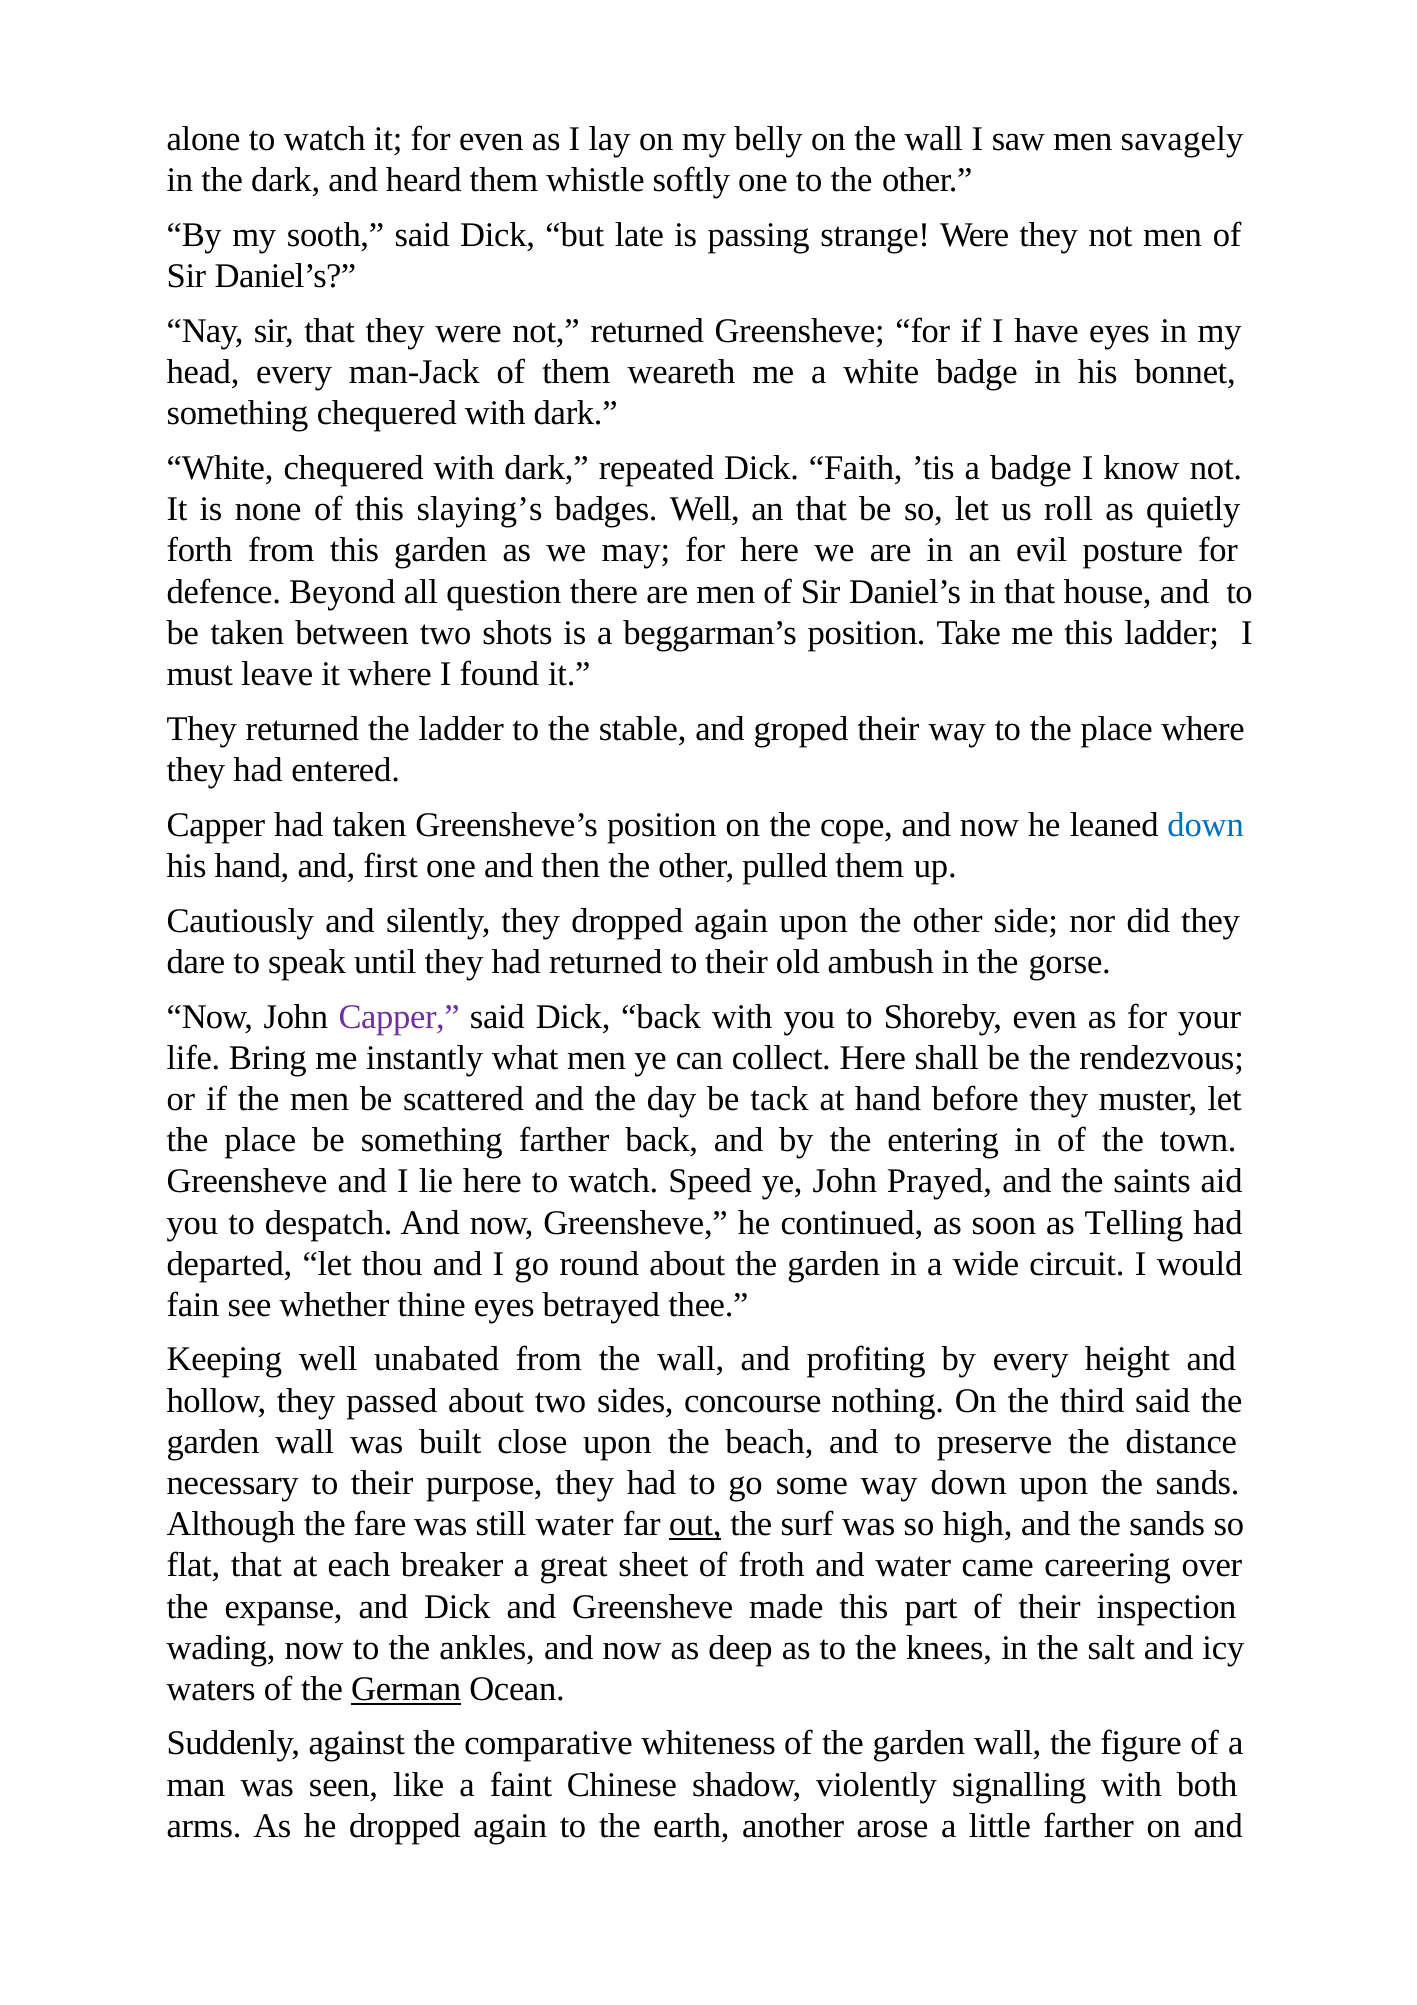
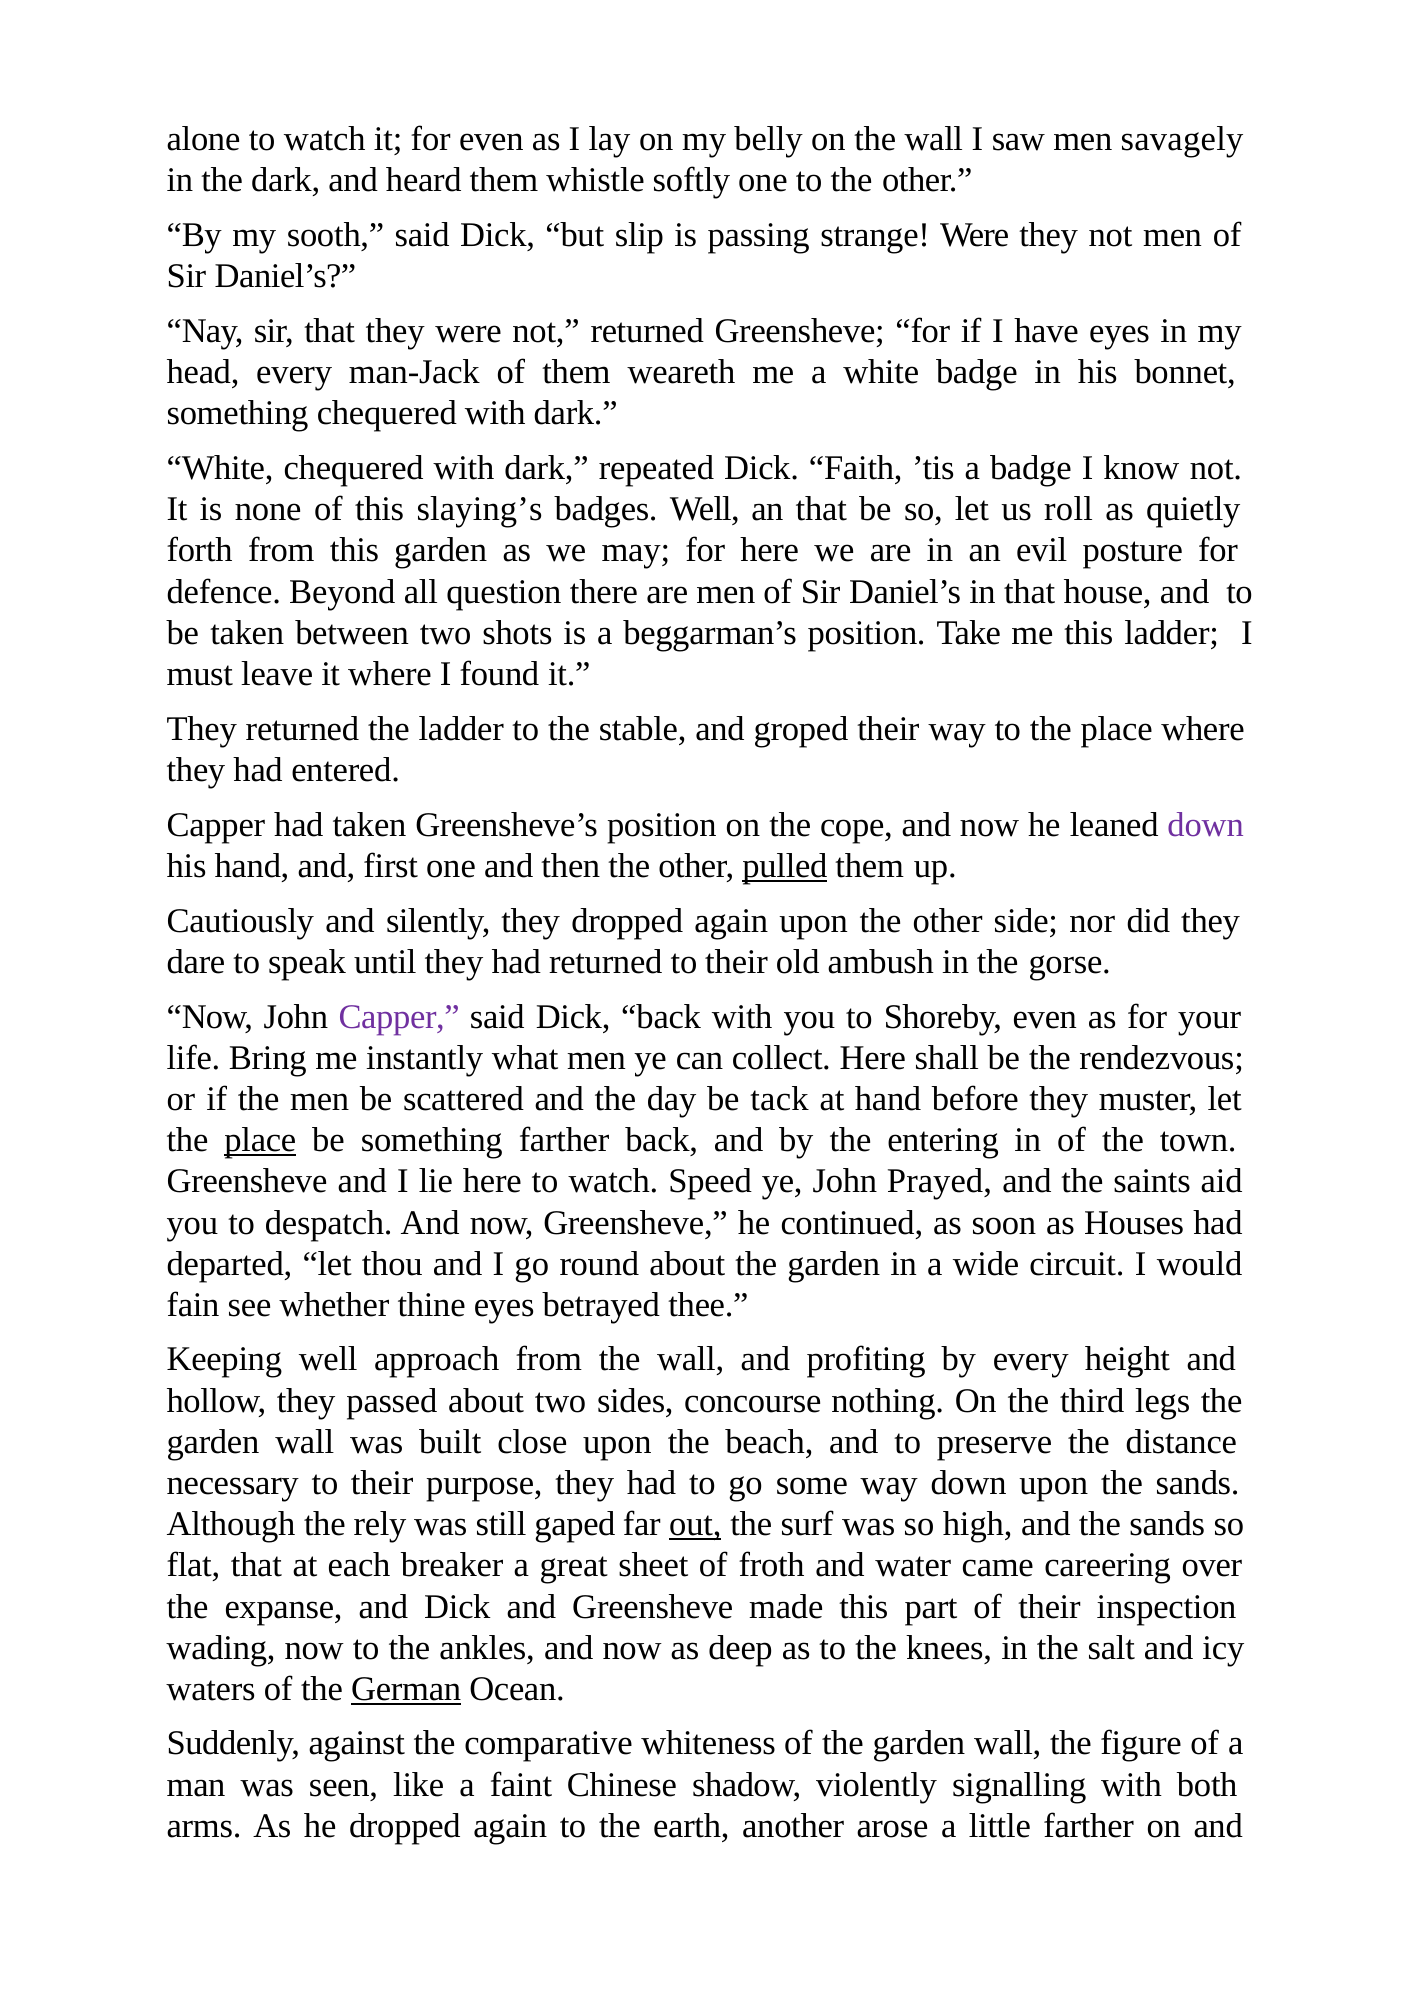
late: late -> slip
down at (1206, 825) colour: blue -> purple
pulled underline: none -> present
place at (260, 1140) underline: none -> present
Telling: Telling -> Houses
unabated: unabated -> approach
third said: said -> legs
fare: fare -> rely
still water: water -> gaped
